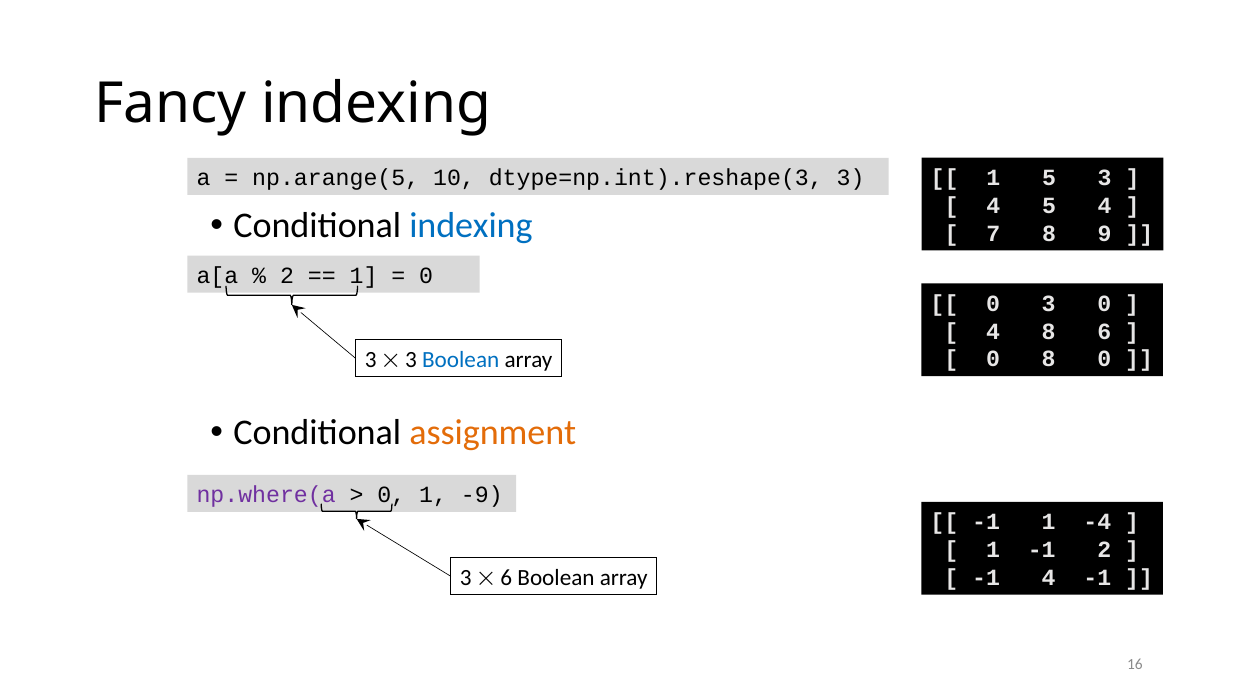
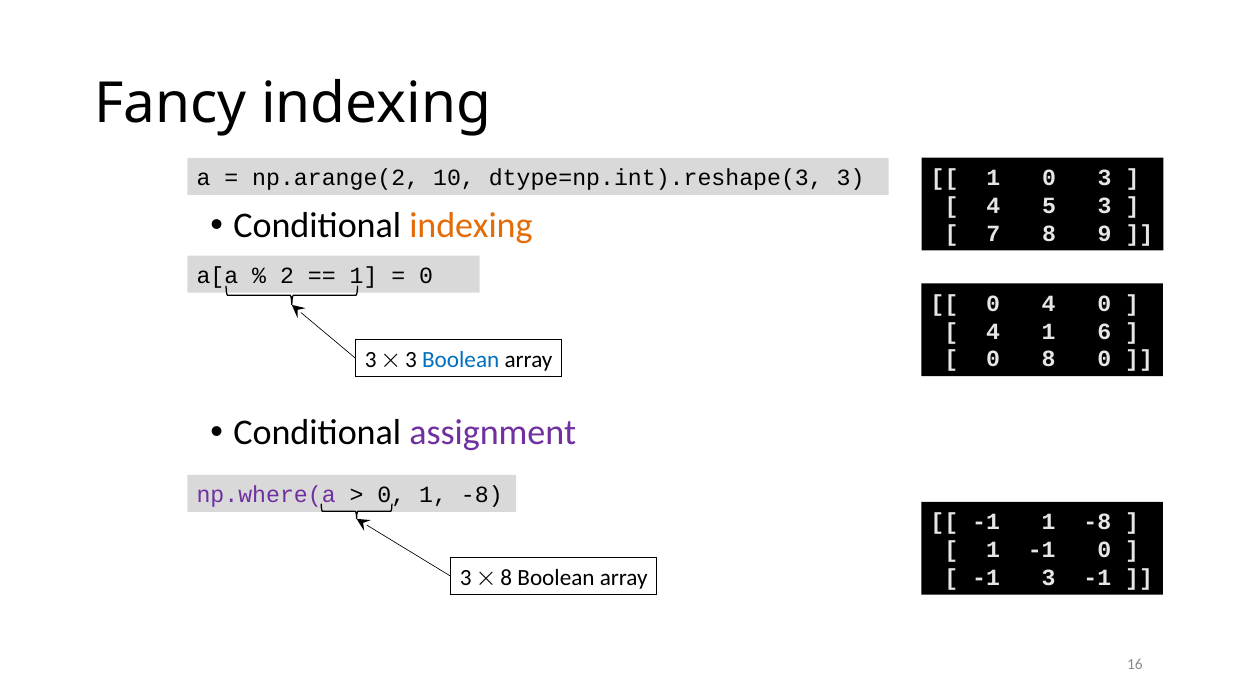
1 5: 5 -> 0
np.arange(5: np.arange(5 -> np.arange(2
5 4: 4 -> 3
indexing at (471, 226) colour: blue -> orange
0 3: 3 -> 4
4 8: 8 -> 1
assignment colour: orange -> purple
0 1 -9: -9 -> -8
-1 1 -4: -4 -> -8
-1 2: 2 -> 0
6 at (506, 578): 6 -> 8
-1 4: 4 -> 3
